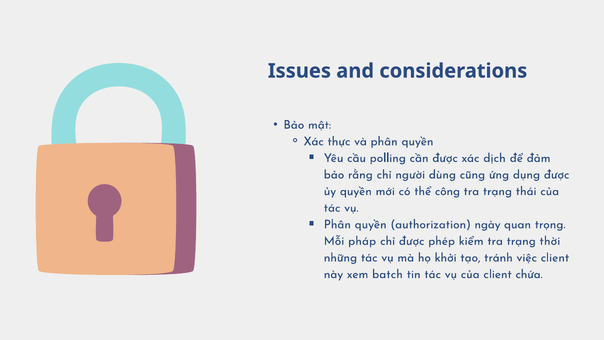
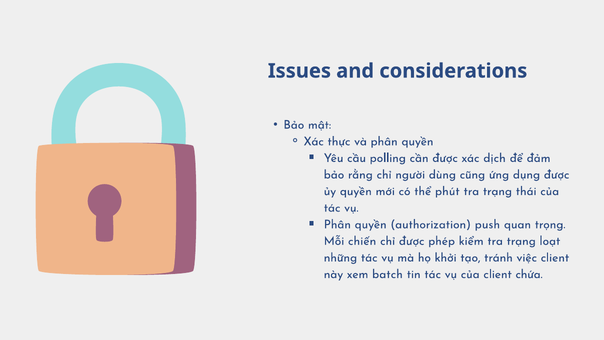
công: công -> phút
ngày: ngày -> push
pháp: pháp -> chiến
thời: thời -> loạt
